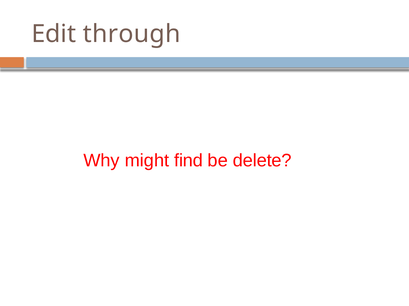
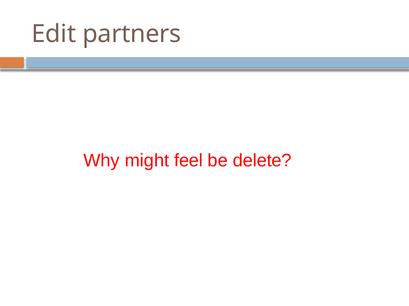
through: through -> partners
find: find -> feel
